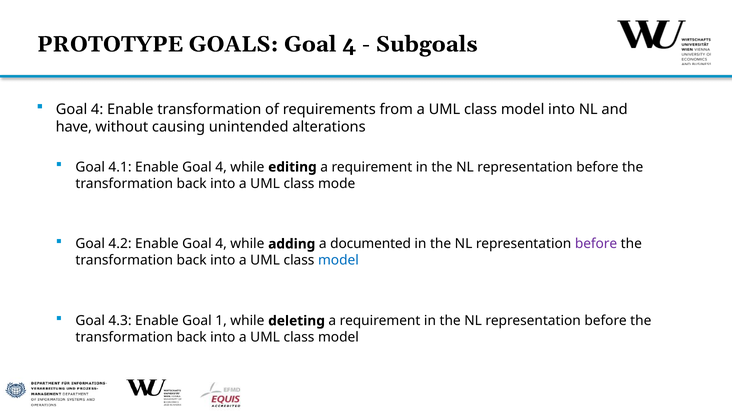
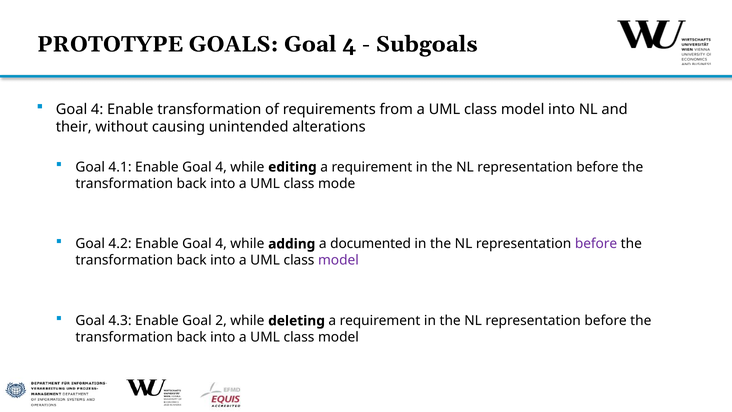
have: have -> their
model at (338, 260) colour: blue -> purple
1: 1 -> 2
